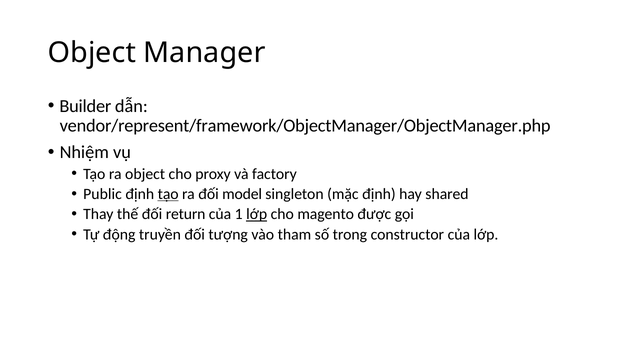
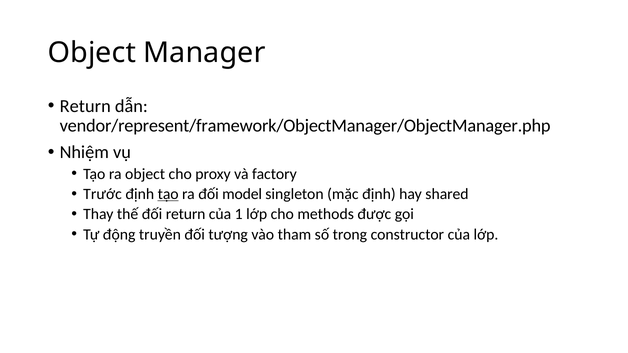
Builder at (85, 106): Builder -> Return
Public: Public -> Trước
lớp at (257, 214) underline: present -> none
magento: magento -> methods
